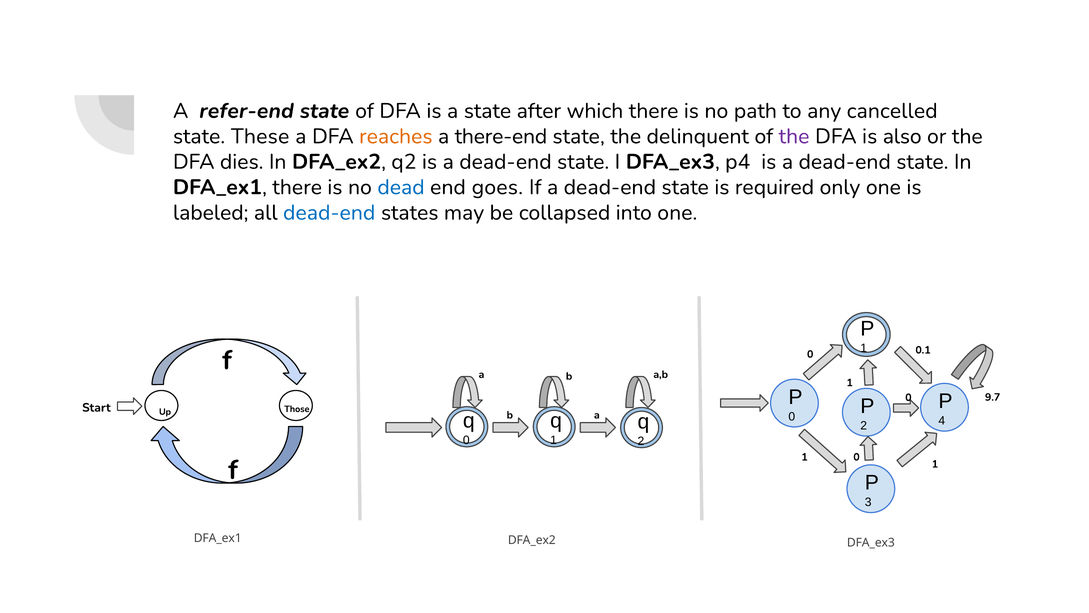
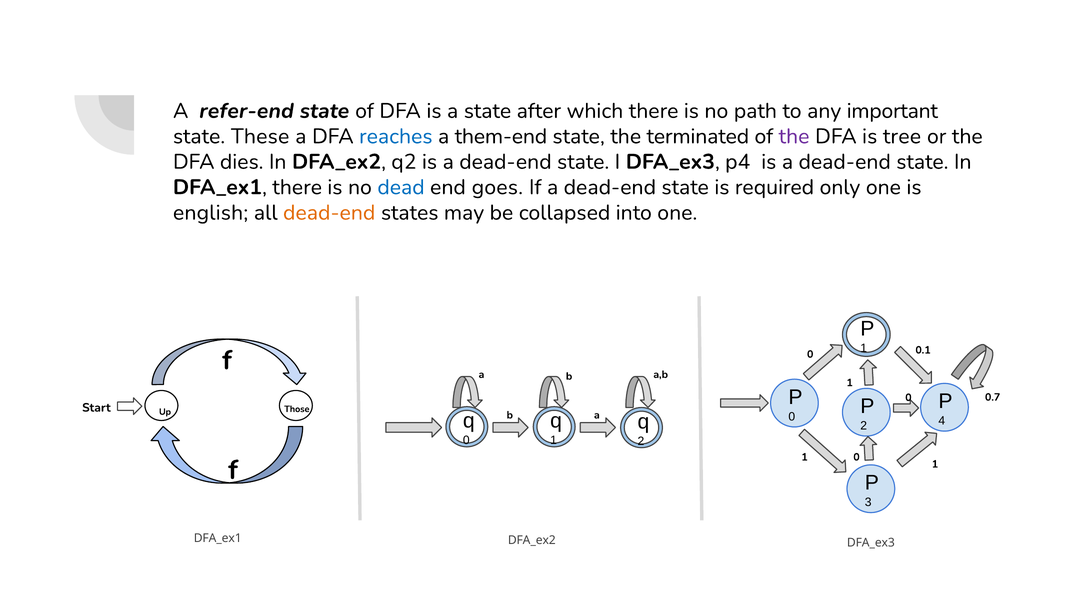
cancelled: cancelled -> important
reaches colour: orange -> blue
there-end: there-end -> them-end
delinquent: delinquent -> terminated
also: also -> tree
labeled: labeled -> english
dead-end at (329, 212) colour: blue -> orange
9.7: 9.7 -> 0.7
